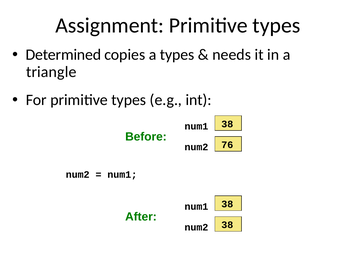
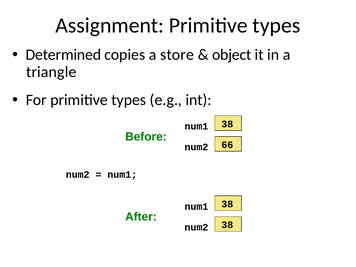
a types: types -> store
needs: needs -> object
76: 76 -> 66
